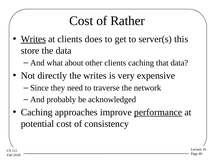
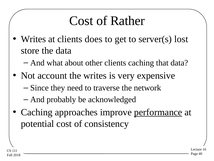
Writes at (33, 39) underline: present -> none
this: this -> lost
directly: directly -> account
